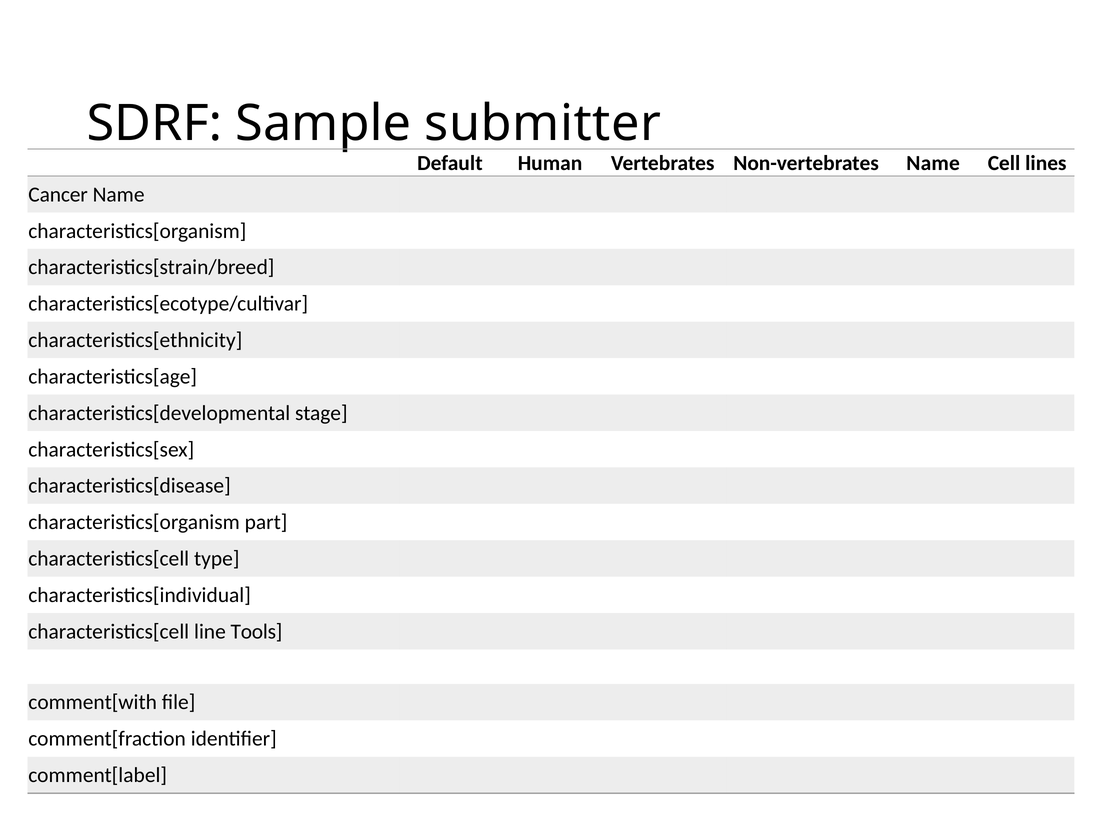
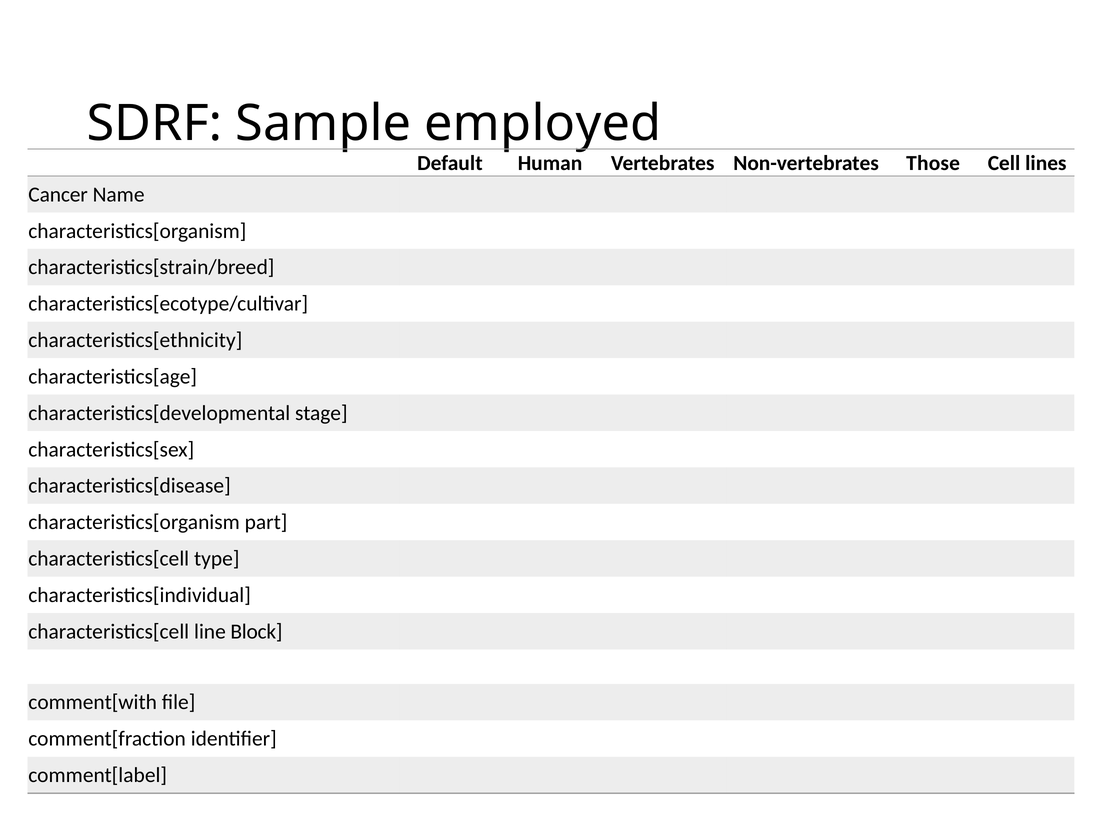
submitter: submitter -> employed
Non-vertebrates Name: Name -> Those
Tools: Tools -> Block
